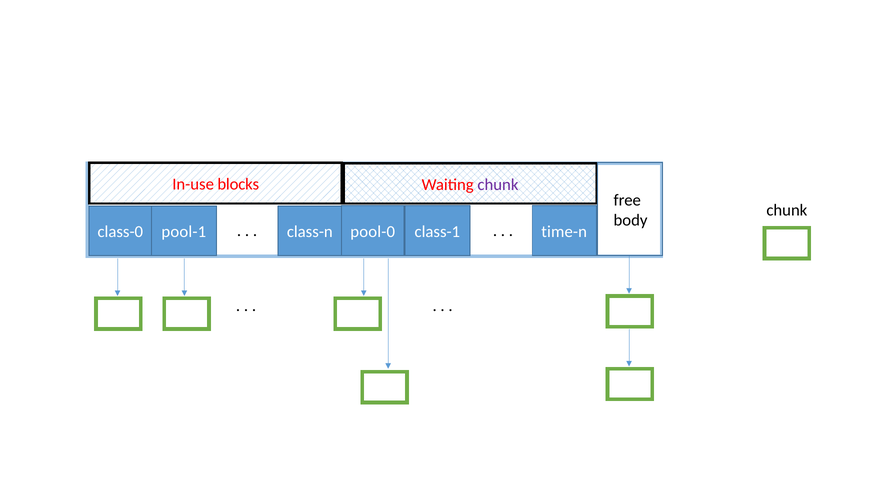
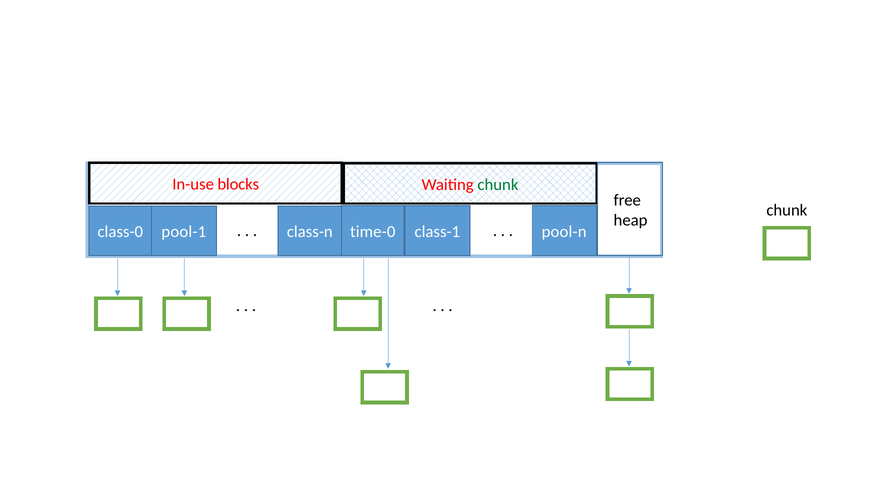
chunk at (498, 184) colour: purple -> green
body: body -> heap
pool-0: pool-0 -> time-0
time-n: time-n -> pool-n
